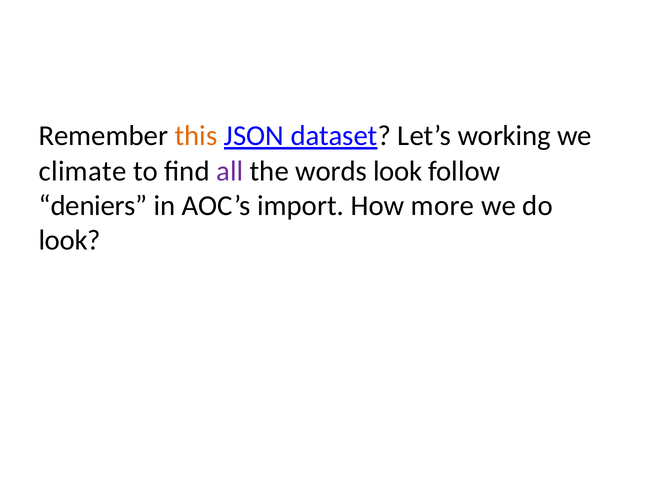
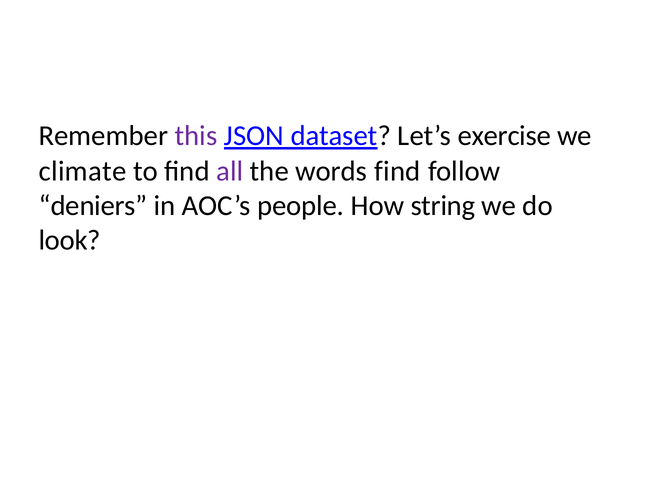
this colour: orange -> purple
working: working -> exercise
words look: look -> find
import: import -> people
more: more -> string
